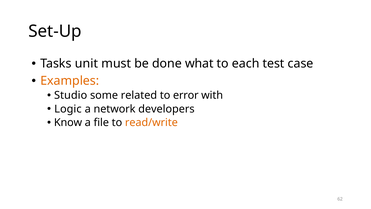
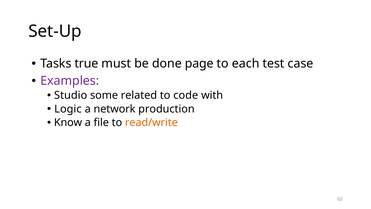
unit: unit -> true
what: what -> page
Examples colour: orange -> purple
error: error -> code
developers: developers -> production
